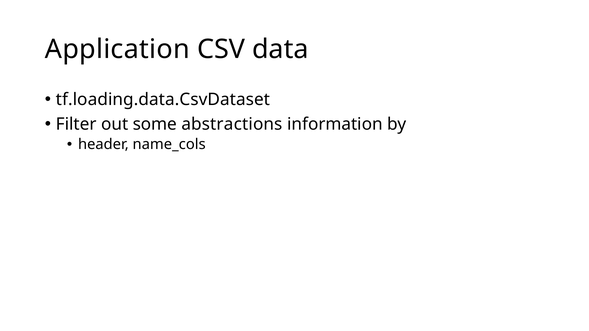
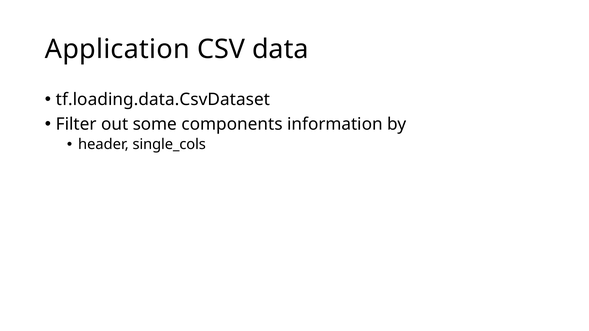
abstractions: abstractions -> components
name_cols: name_cols -> single_cols
